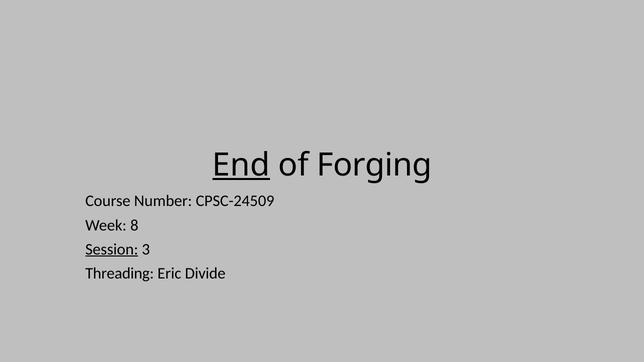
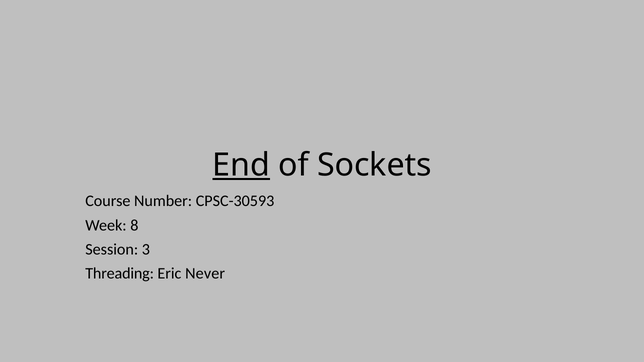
Forging: Forging -> Sockets
CPSC-24509: CPSC-24509 -> CPSC-30593
Session underline: present -> none
Divide: Divide -> Never
